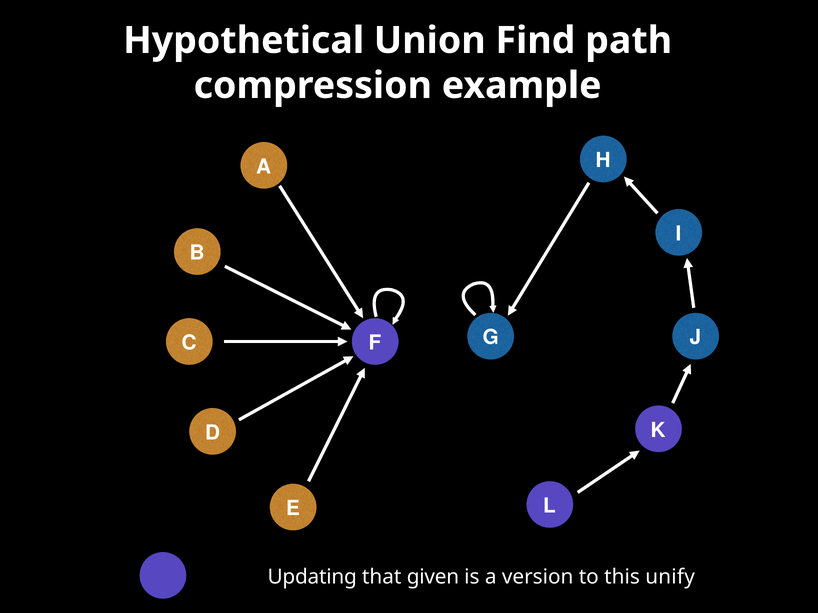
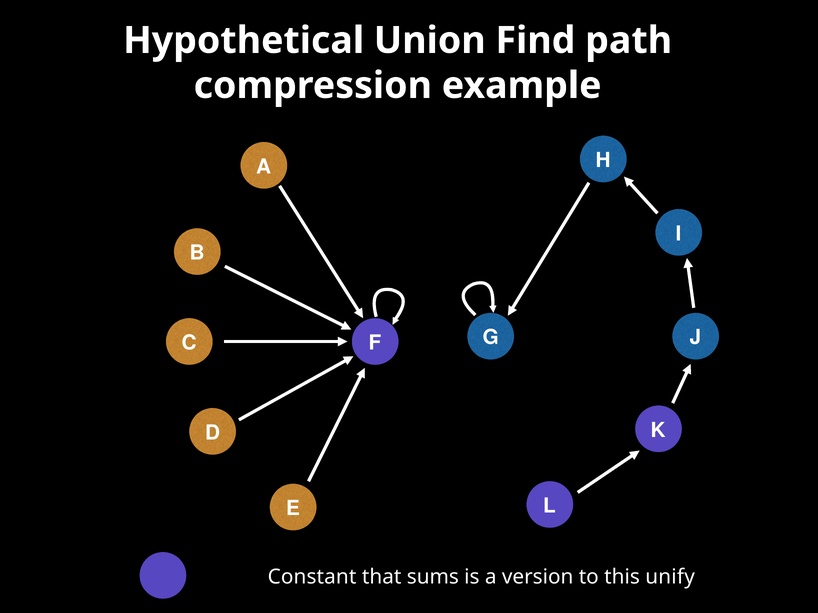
Updating: Updating -> Constant
given: given -> sums
